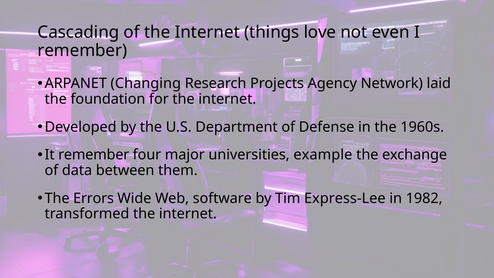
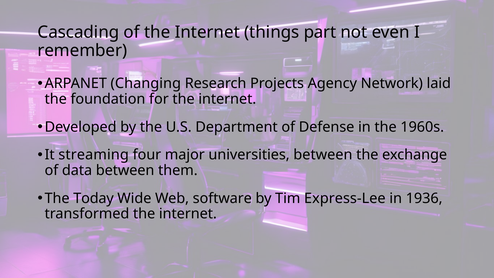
love: love -> part
It remember: remember -> streaming
universities example: example -> between
Errors: Errors -> Today
1982: 1982 -> 1936
